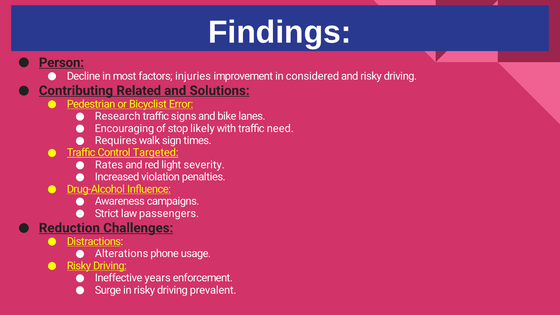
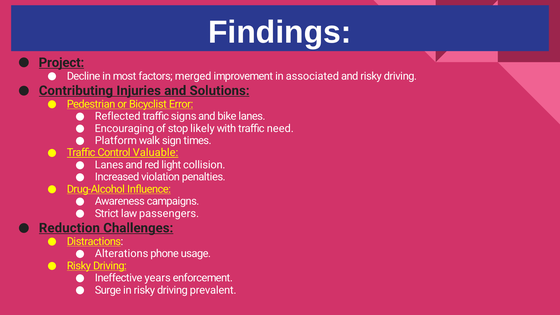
Person: Person -> Project
injuries: injuries -> merged
considered: considered -> associated
Related: Related -> Injuries
Research: Research -> Reflected
Requires: Requires -> Platform
Targeted: Targeted -> Valuable
Rates at (109, 165): Rates -> Lanes
severity: severity -> collision
